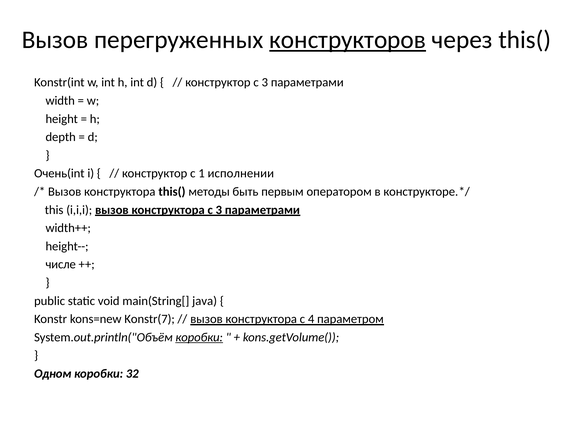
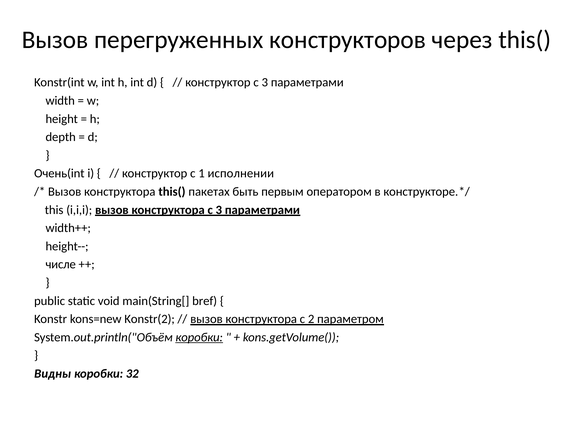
конструкторов underline: present -> none
методы: методы -> пакетах
java: java -> bref
Konstr(7: Konstr(7 -> Konstr(2
4: 4 -> 2
Одном: Одном -> Видны
